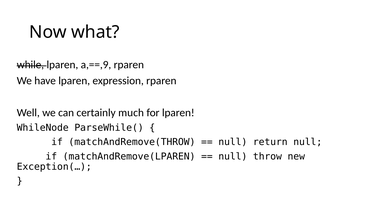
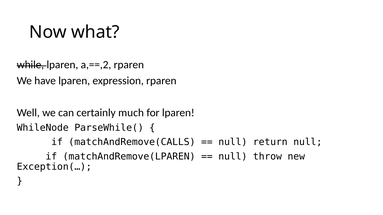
a,==,9: a,==,9 -> a,==,2
matchAndRemove(THROW: matchAndRemove(THROW -> matchAndRemove(CALLS
